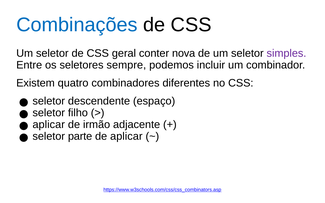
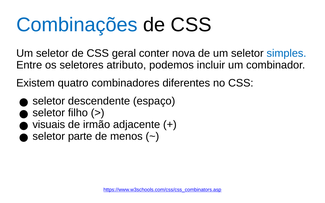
simples colour: purple -> blue
sempre: sempre -> atributo
aplicar at (49, 125): aplicar -> visuais
de aplicar: aplicar -> menos
